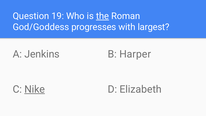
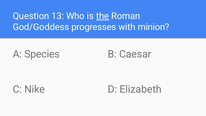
19: 19 -> 13
largest: largest -> minion
Jenkins: Jenkins -> Species
Harper: Harper -> Caesar
Nike underline: present -> none
